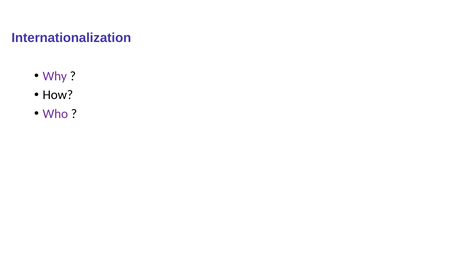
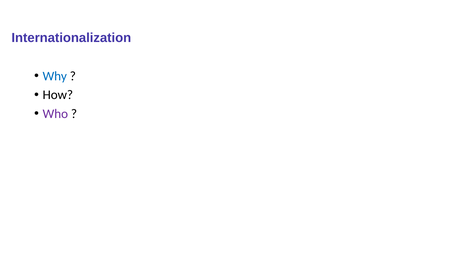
Why colour: purple -> blue
